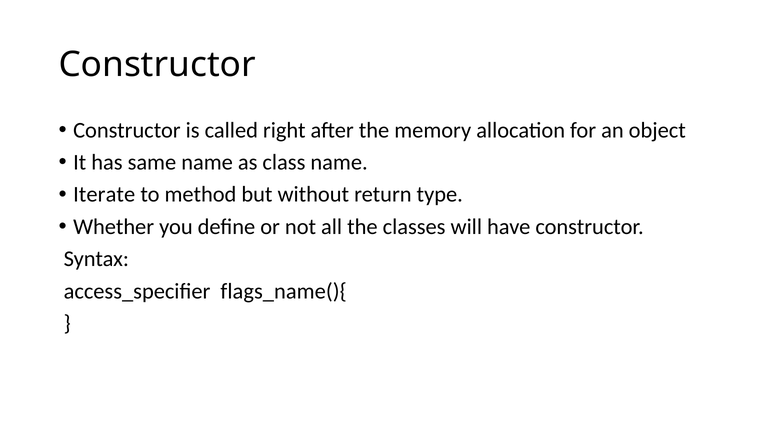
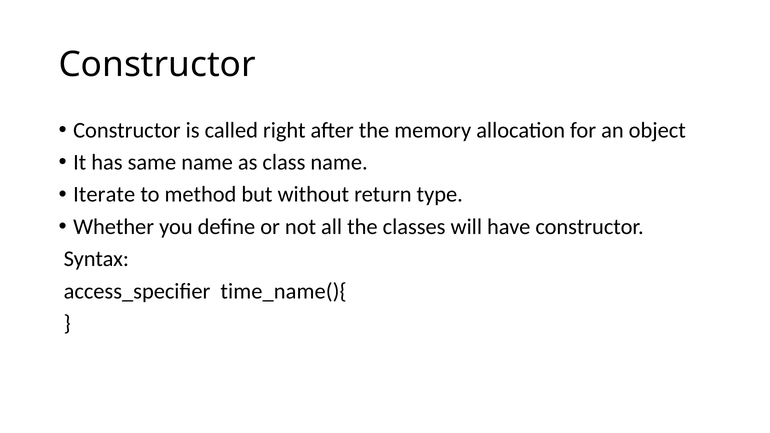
flags_name(){: flags_name(){ -> time_name(){
